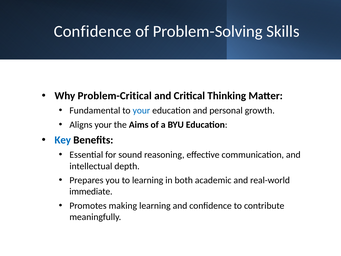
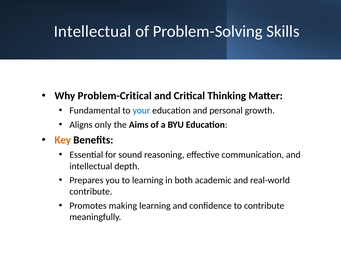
Confidence at (93, 31): Confidence -> Intellectual
Aligns your: your -> only
Key colour: blue -> orange
immediate at (91, 191): immediate -> contribute
